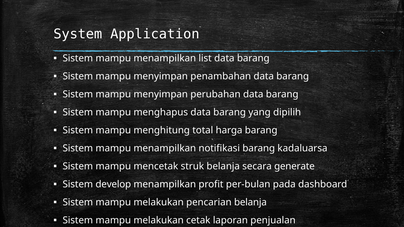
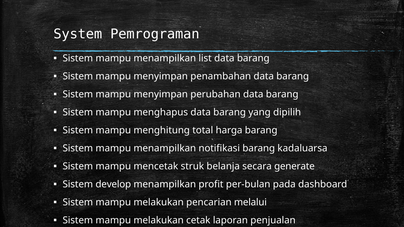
Application: Application -> Pemrograman
pencarian belanja: belanja -> melalui
